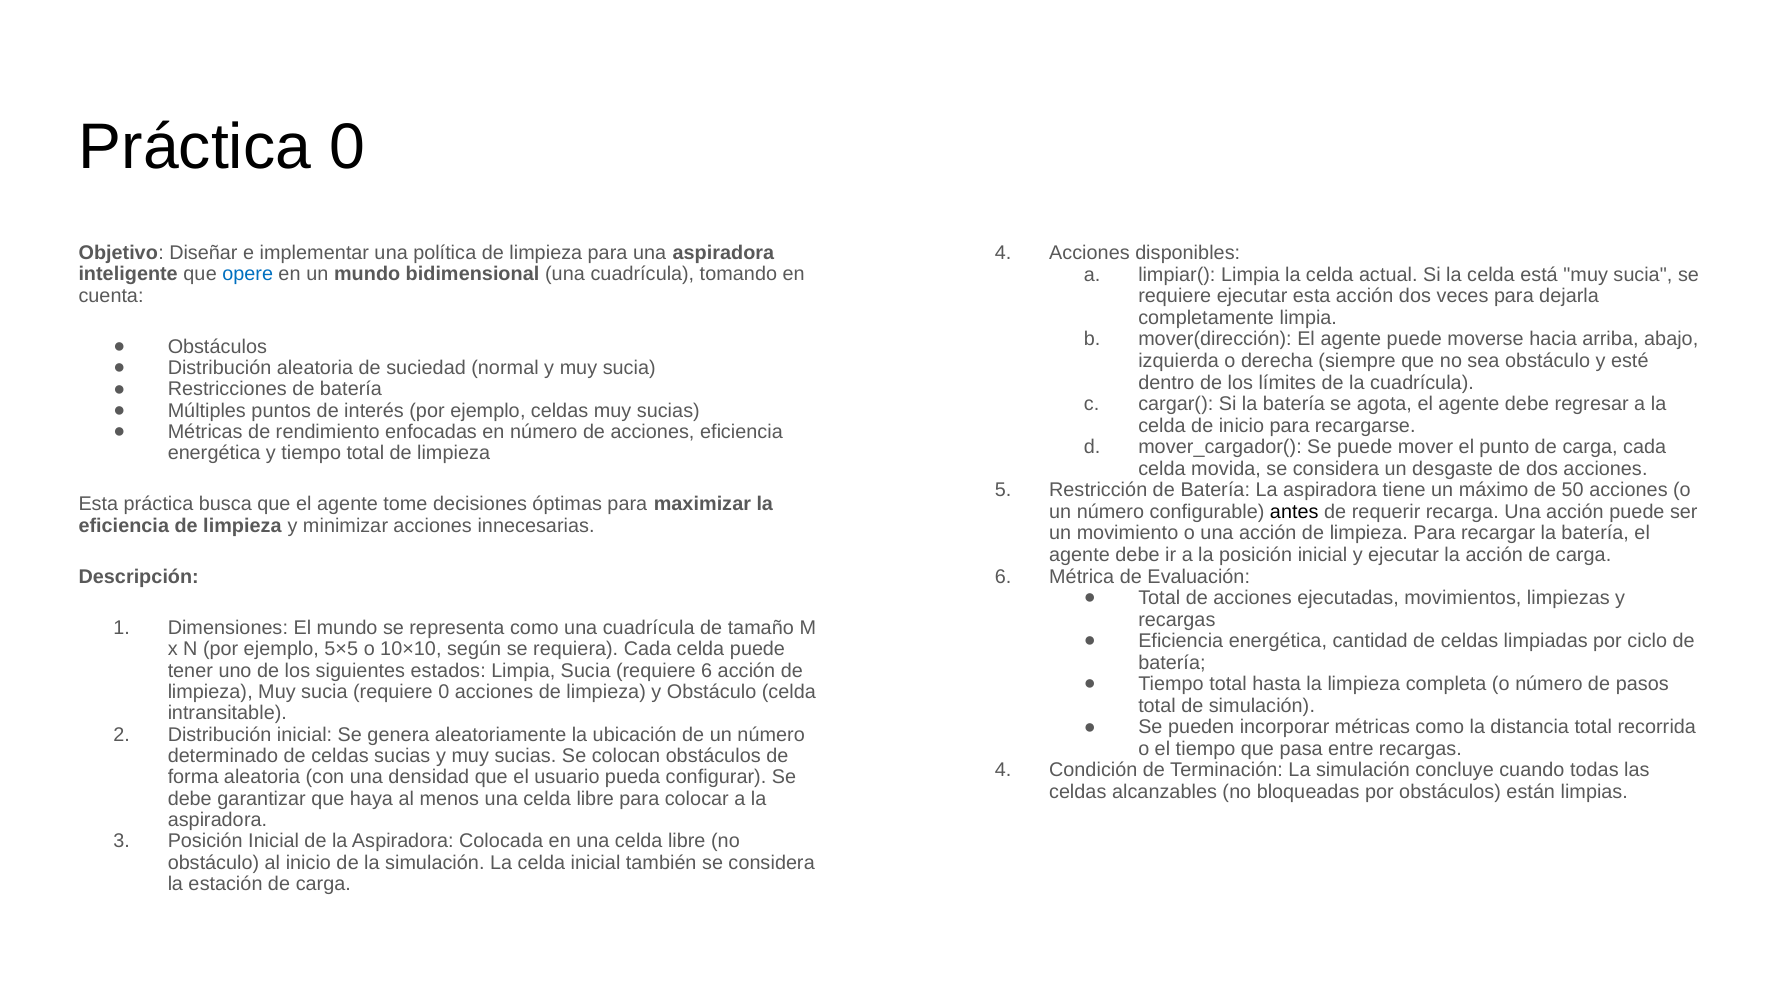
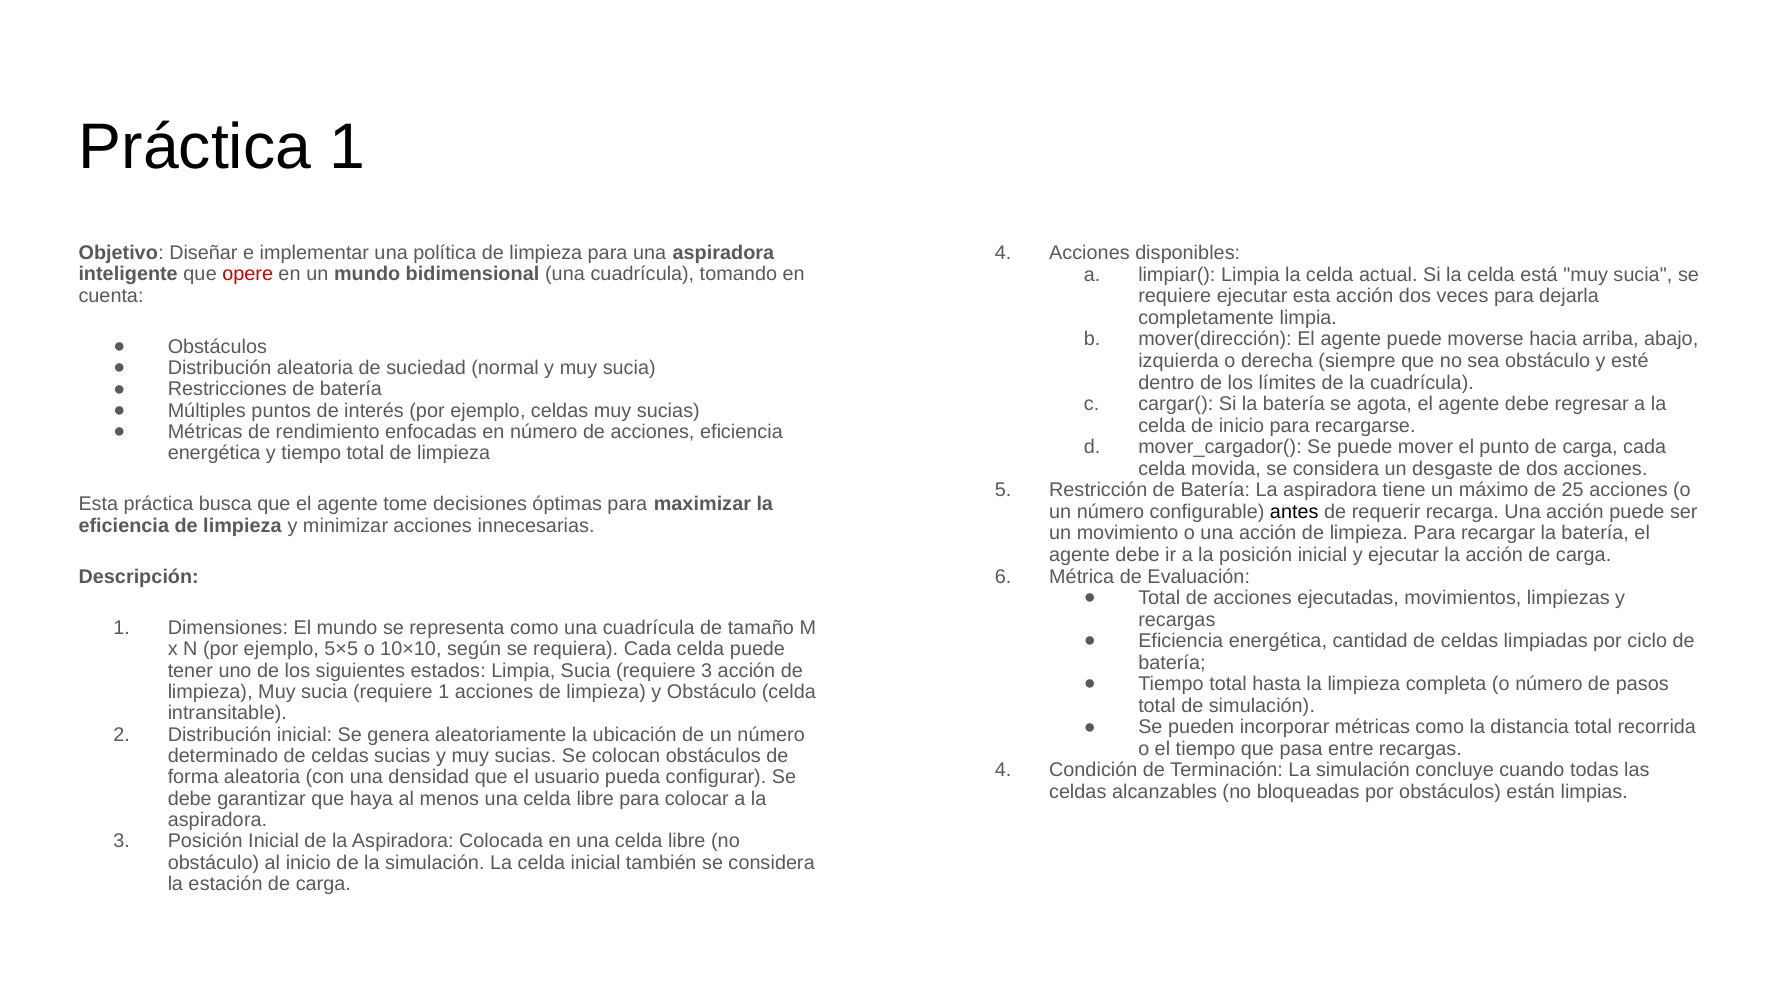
Práctica 0: 0 -> 1
opere colour: blue -> red
50: 50 -> 25
requiere 6: 6 -> 3
requiere 0: 0 -> 1
